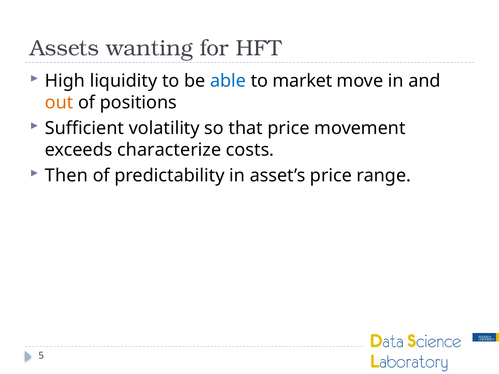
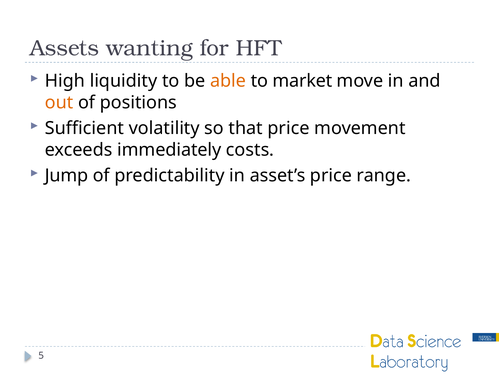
able colour: blue -> orange
characterize: characterize -> immediately
Then: Then -> Jump
